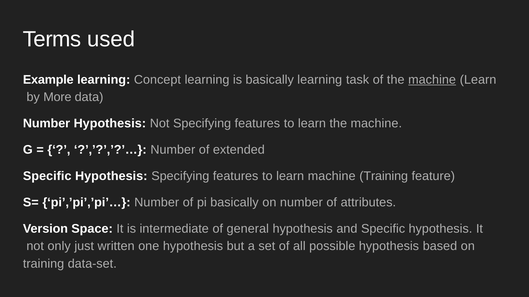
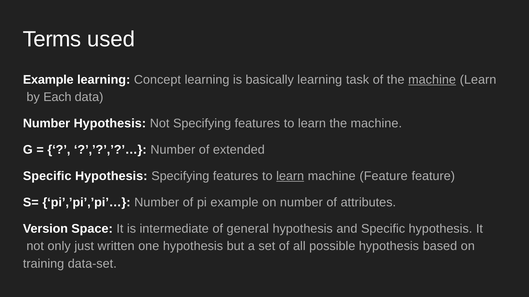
More: More -> Each
learn at (290, 176) underline: none -> present
machine Training: Training -> Feature
pi basically: basically -> example
